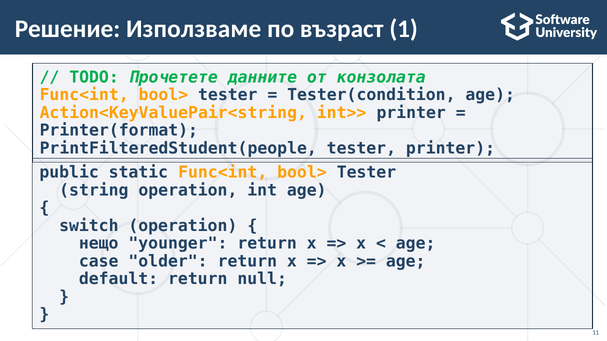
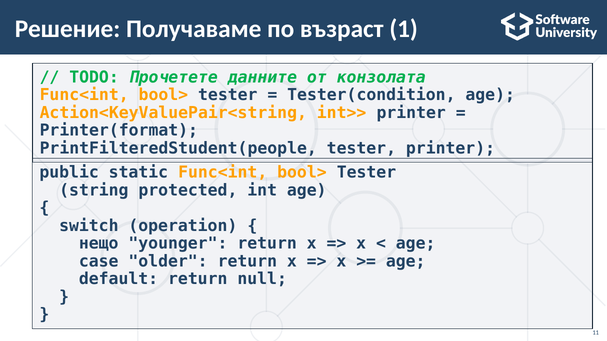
Използваме: Използваме -> Получаваме
string operation: operation -> protected
